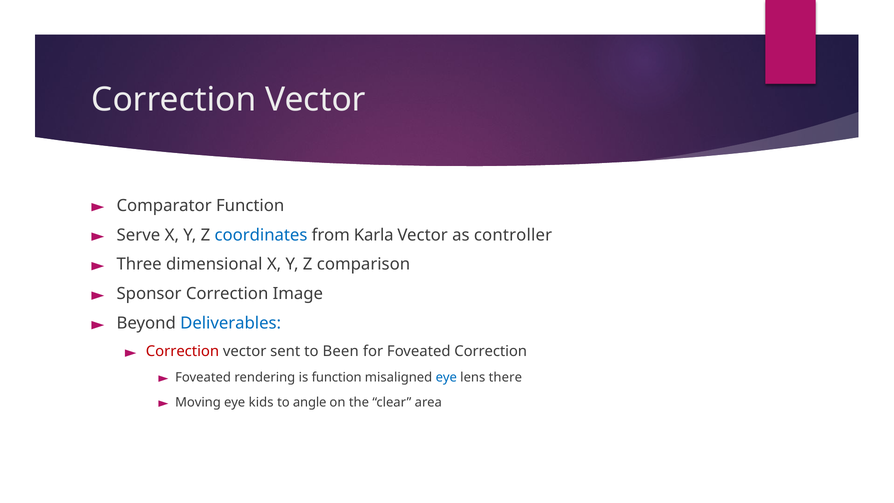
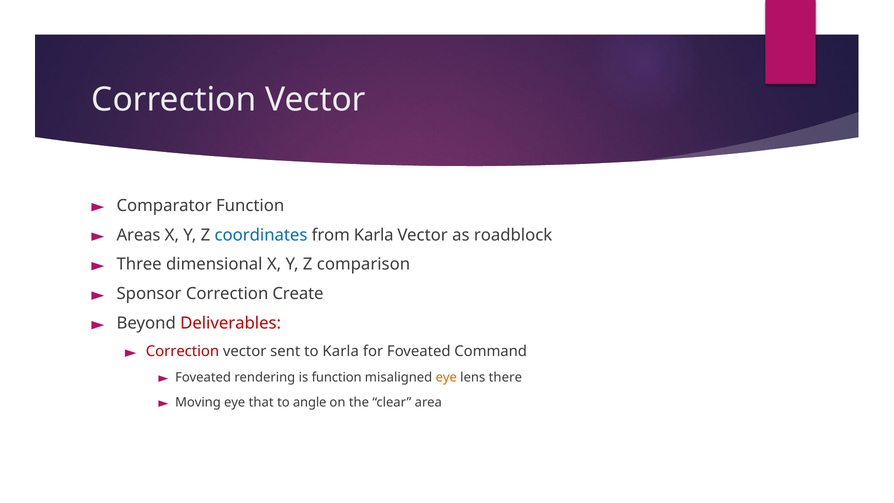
Serve: Serve -> Areas
controller: controller -> roadblock
Image: Image -> Create
Deliverables colour: blue -> red
to Been: Been -> Karla
Foveated Correction: Correction -> Command
eye at (446, 377) colour: blue -> orange
kids: kids -> that
